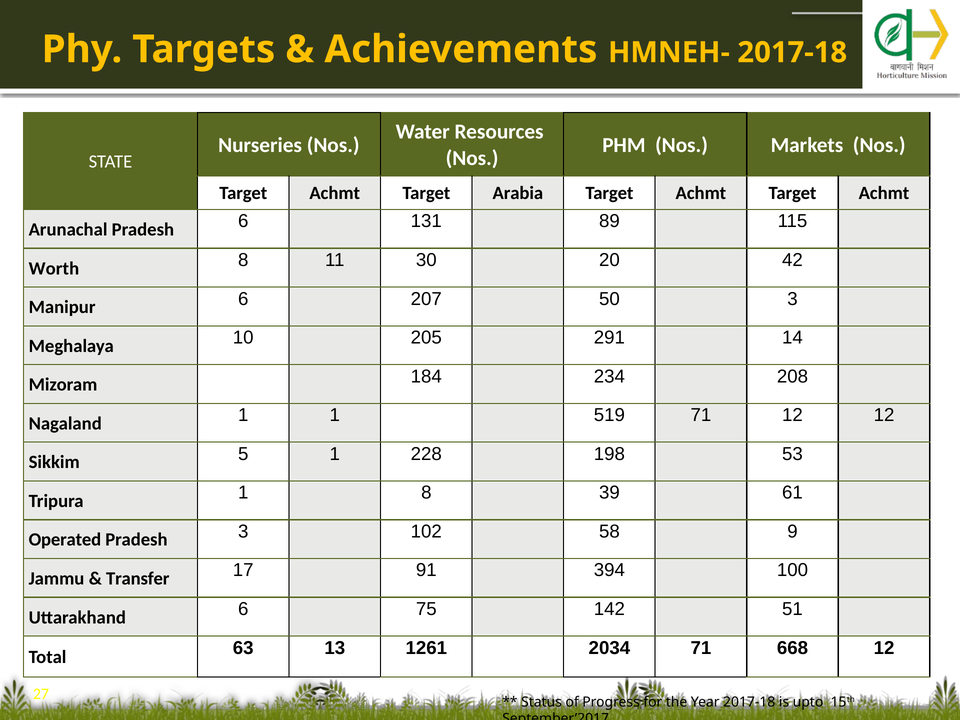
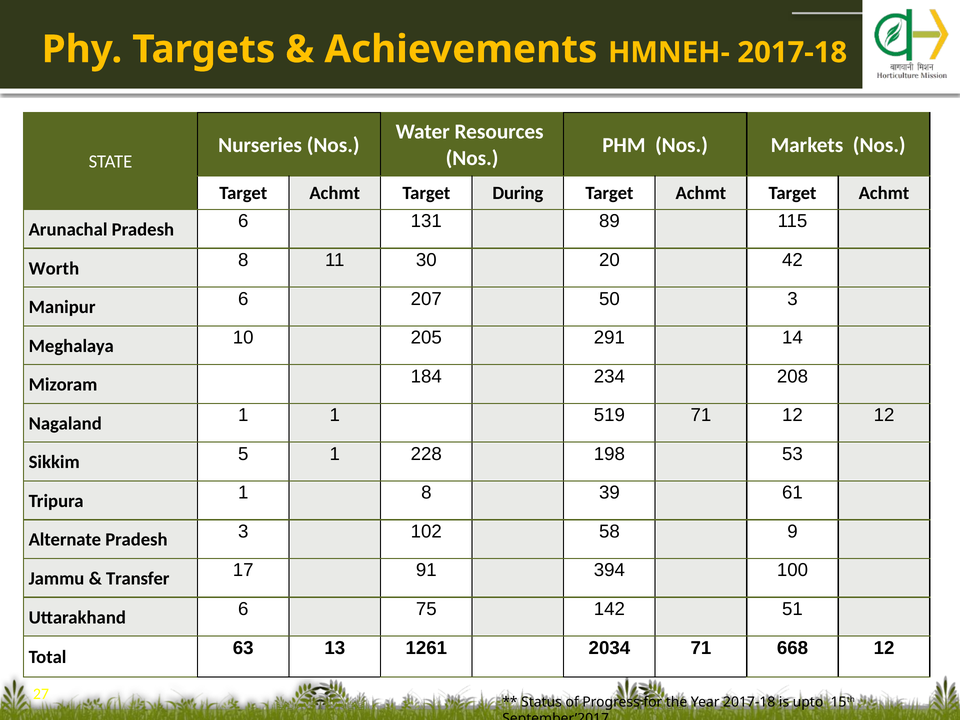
Arabia: Arabia -> During
Operated: Operated -> Alternate
